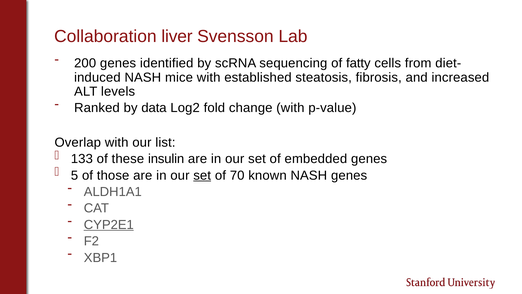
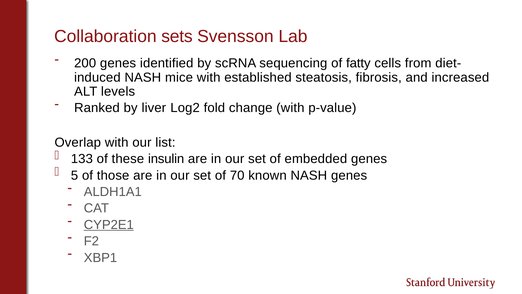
liver: liver -> sets
data: data -> liver
set at (202, 175) underline: present -> none
